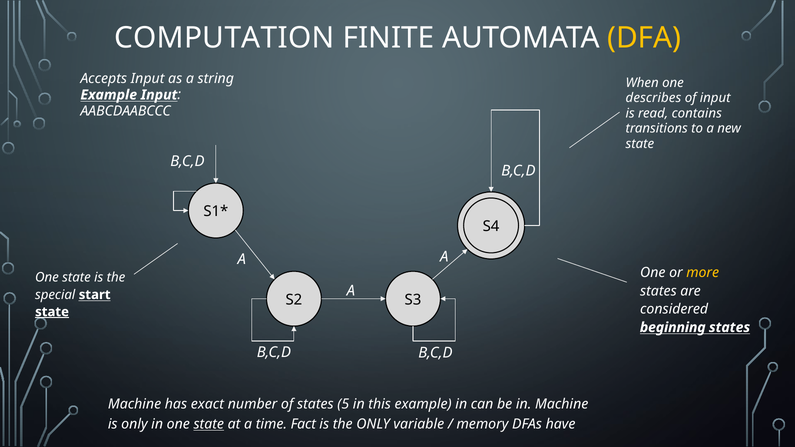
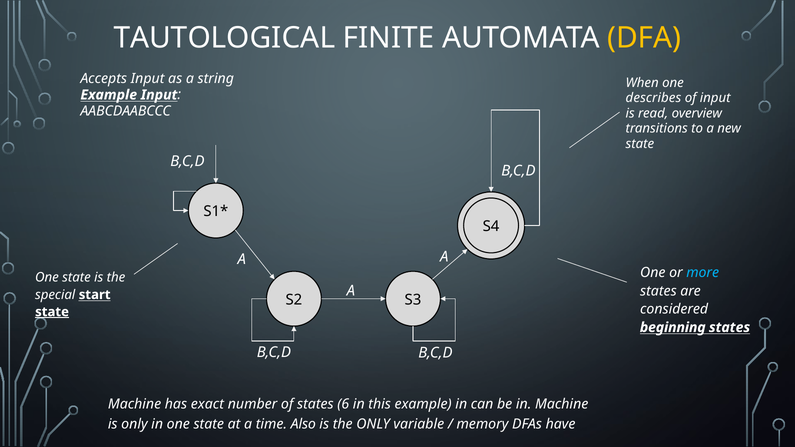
COMPUTATION: COMPUTATION -> TAUTOLOGICAL
contains: contains -> overview
more colour: yellow -> light blue
5: 5 -> 6
state at (209, 424) underline: present -> none
Fact: Fact -> Also
